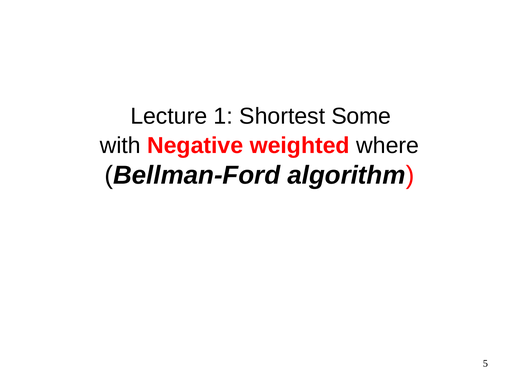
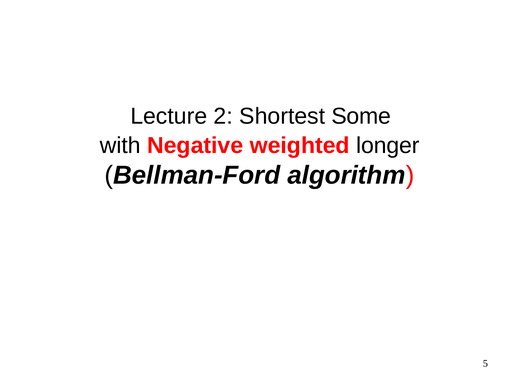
1: 1 -> 2
where: where -> longer
